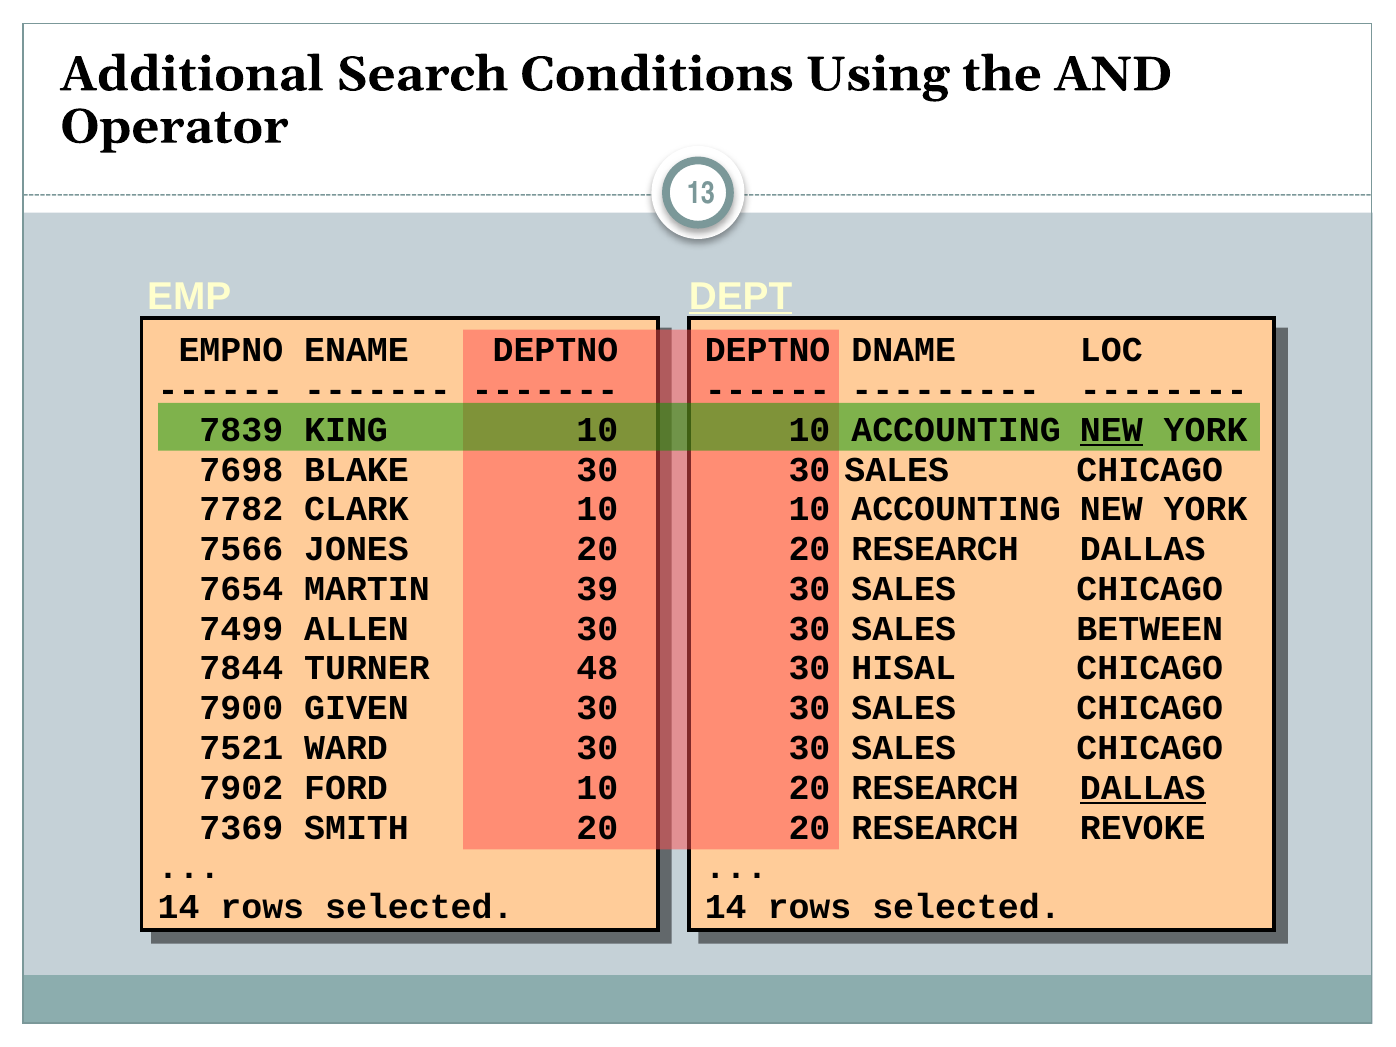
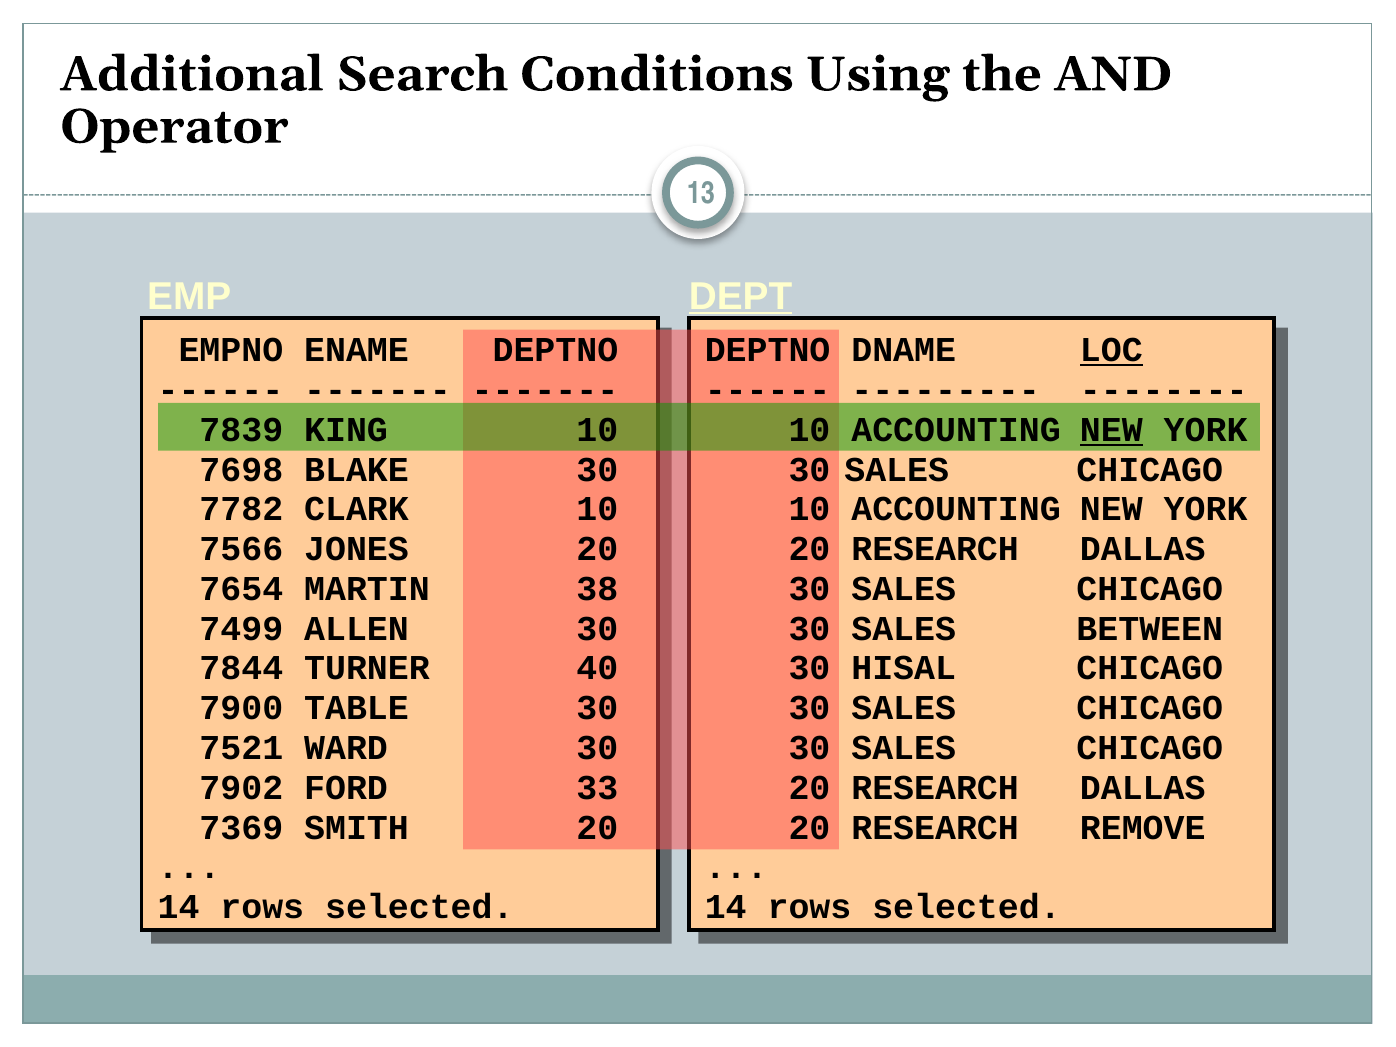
LOC underline: none -> present
39: 39 -> 38
48: 48 -> 40
GIVEN: GIVEN -> TABLE
FORD 10: 10 -> 33
DALLAS at (1143, 788) underline: present -> none
REVOKE: REVOKE -> REMOVE
